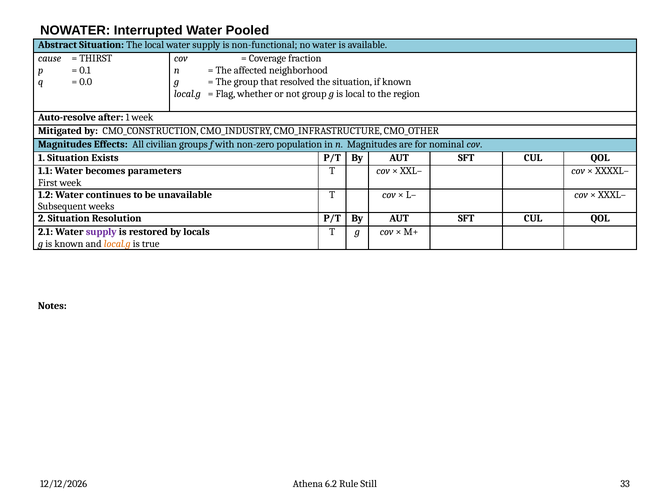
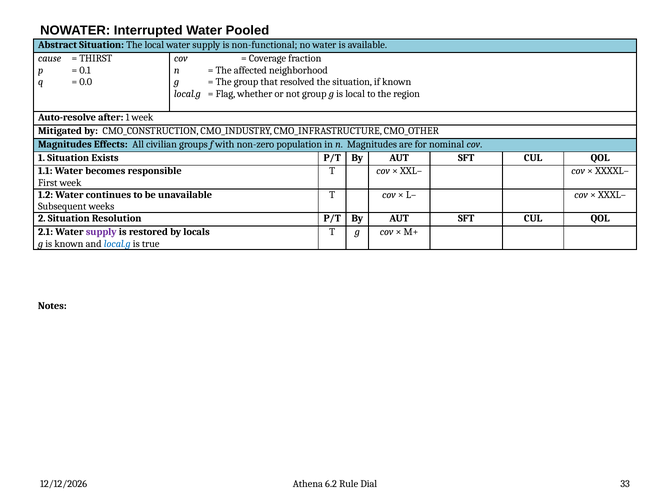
parameters: parameters -> responsible
local.g at (117, 244) colour: orange -> blue
Still: Still -> Dial
